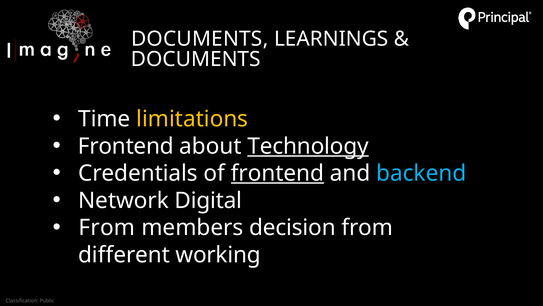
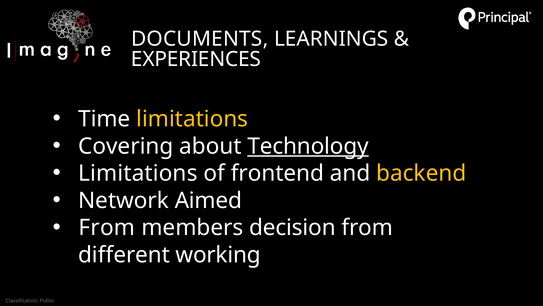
DOCUMENTS at (196, 59): DOCUMENTS -> EXPERIENCES
Frontend at (126, 146): Frontend -> Covering
Credentials at (138, 173): Credentials -> Limitations
frontend at (277, 173) underline: present -> none
backend colour: light blue -> yellow
Digital: Digital -> Aimed
